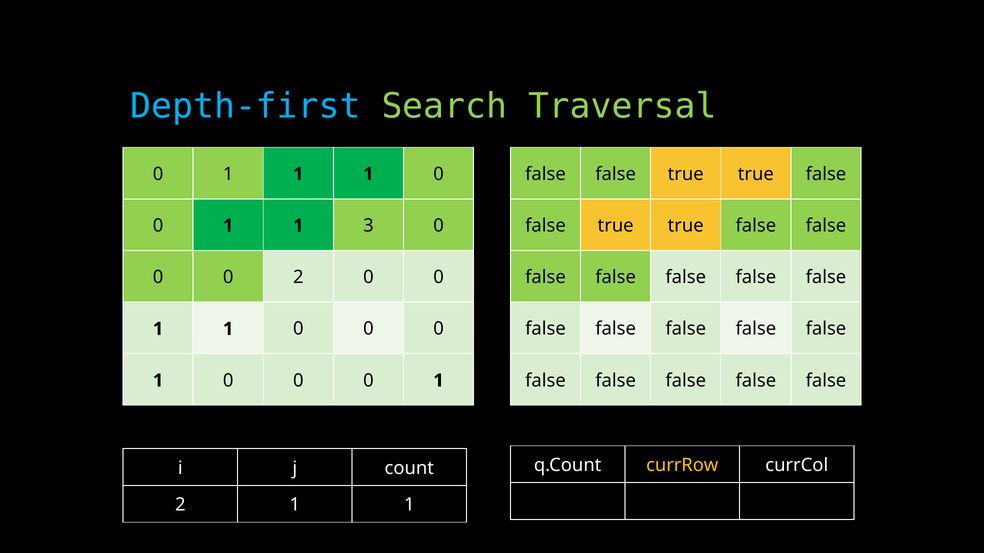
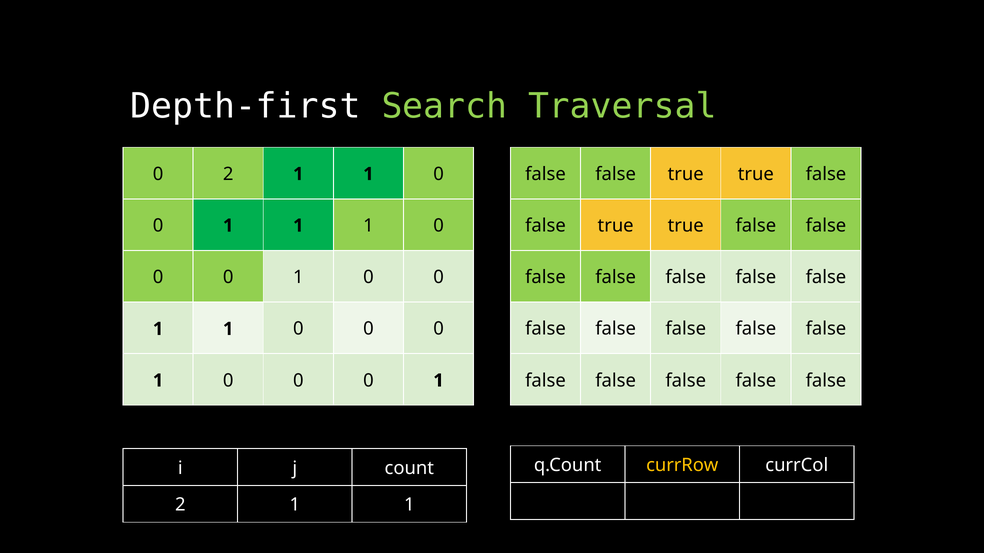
Depth-first colour: light blue -> white
1 at (228, 174): 1 -> 2
1 1 3: 3 -> 1
2 at (298, 278): 2 -> 1
